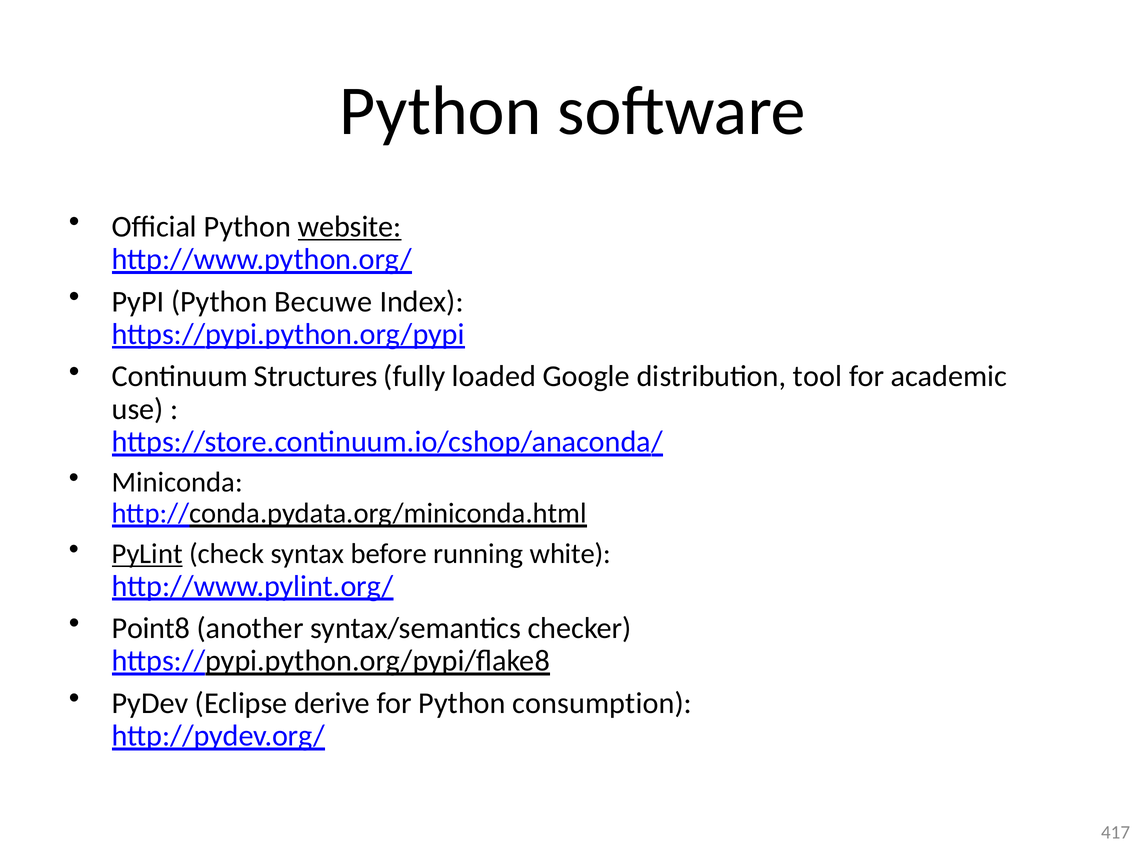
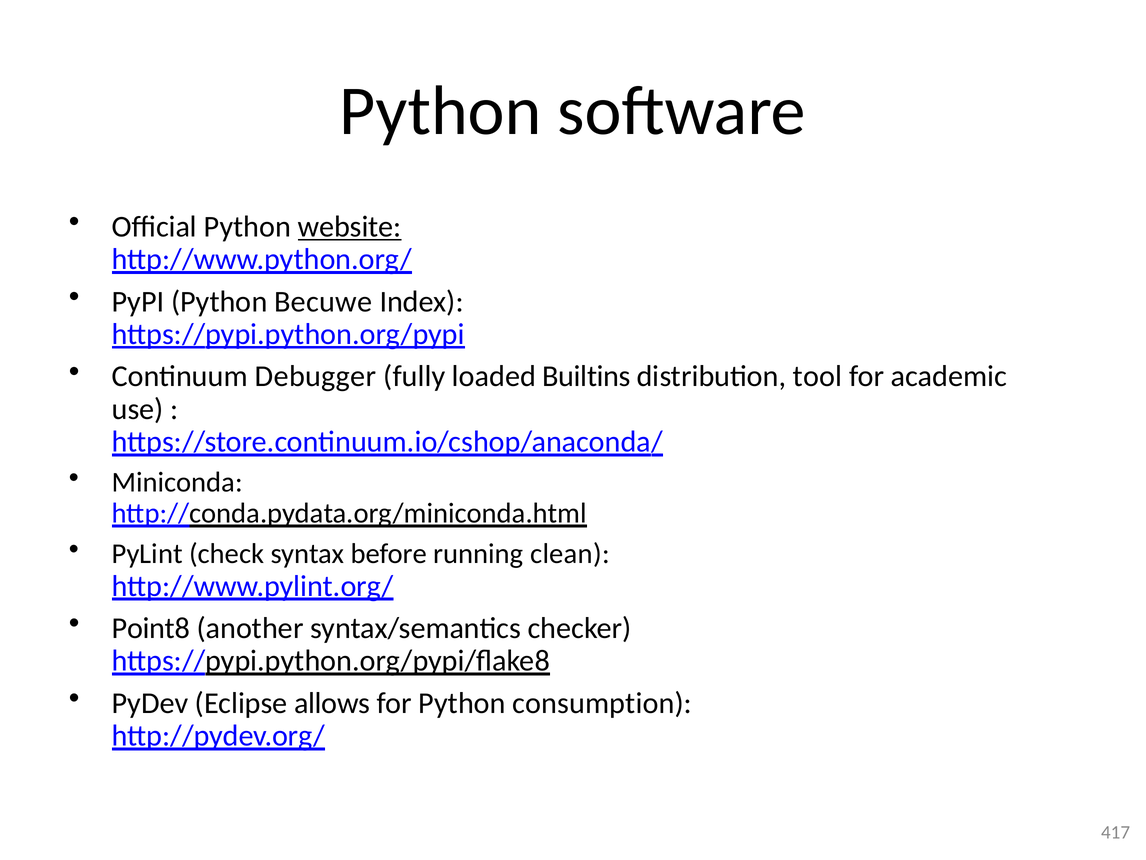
Structures: Structures -> Debugger
Google: Google -> Builtins
PyLint underline: present -> none
white: white -> clean
derive: derive -> allows
